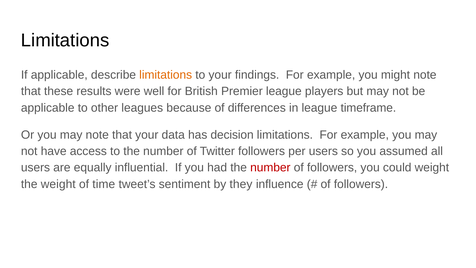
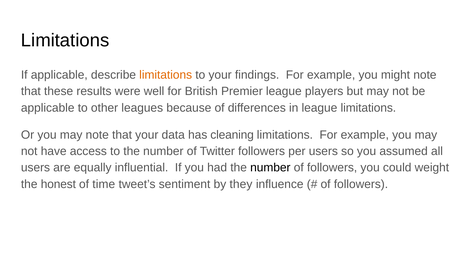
league timeframe: timeframe -> limitations
decision: decision -> cleaning
number at (270, 168) colour: red -> black
the weight: weight -> honest
